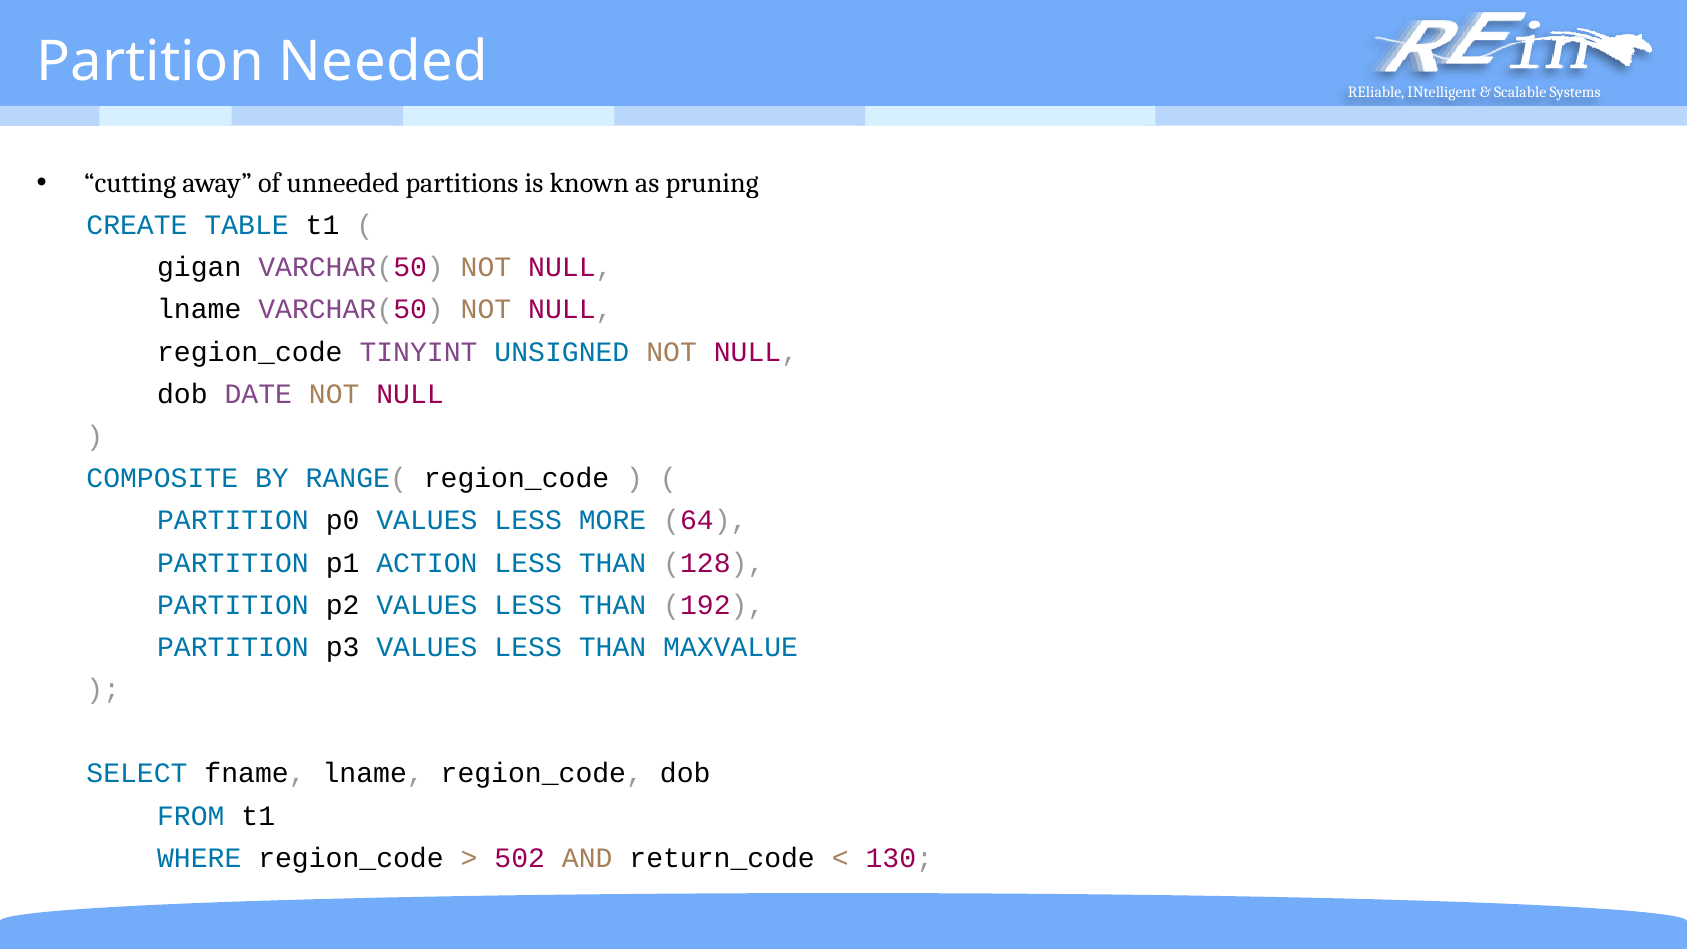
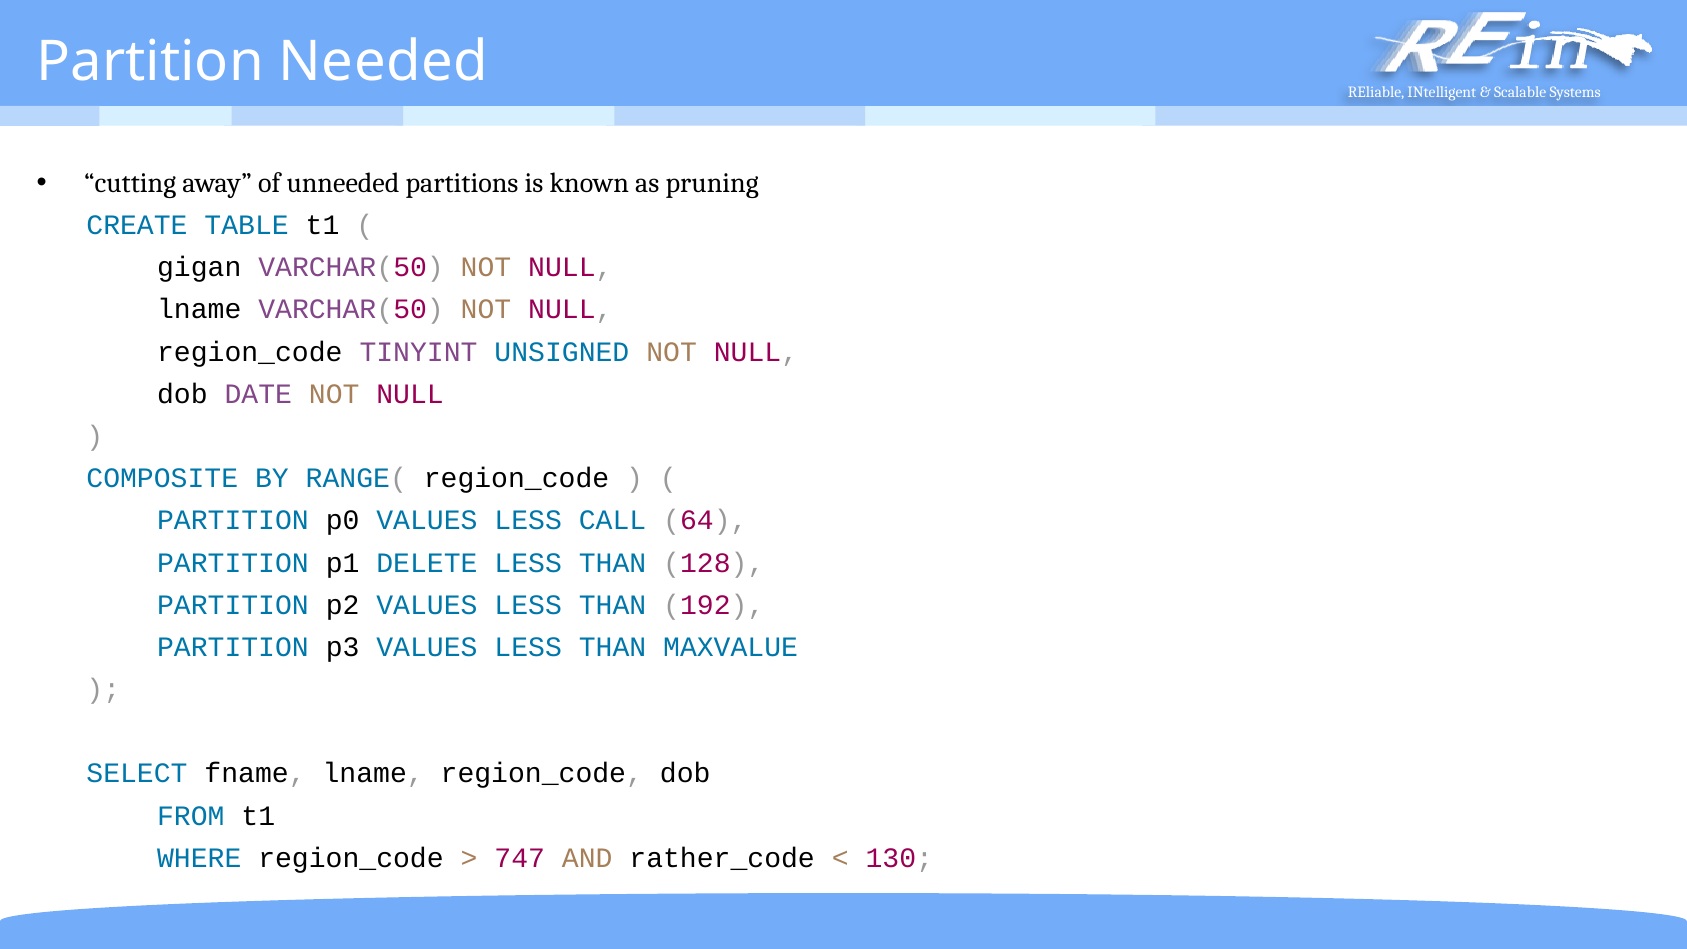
MORE: MORE -> CALL
ACTION: ACTION -> DELETE
502: 502 -> 747
return_code: return_code -> rather_code
